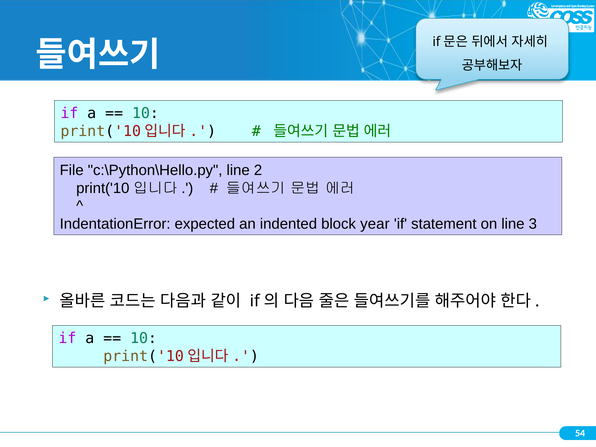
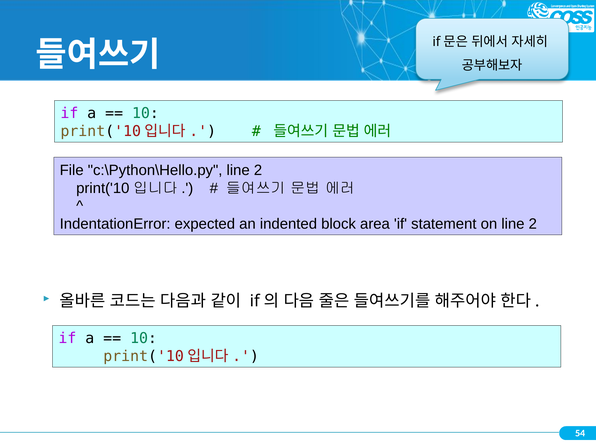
year: year -> area
on line 3: 3 -> 2
